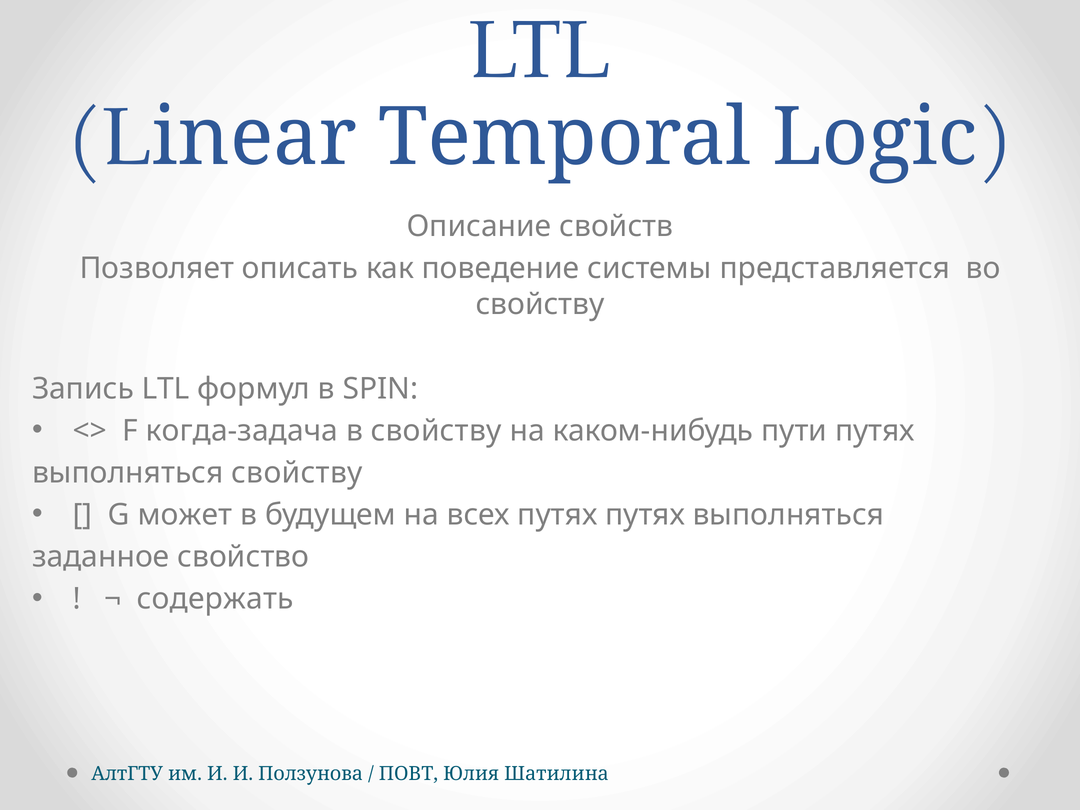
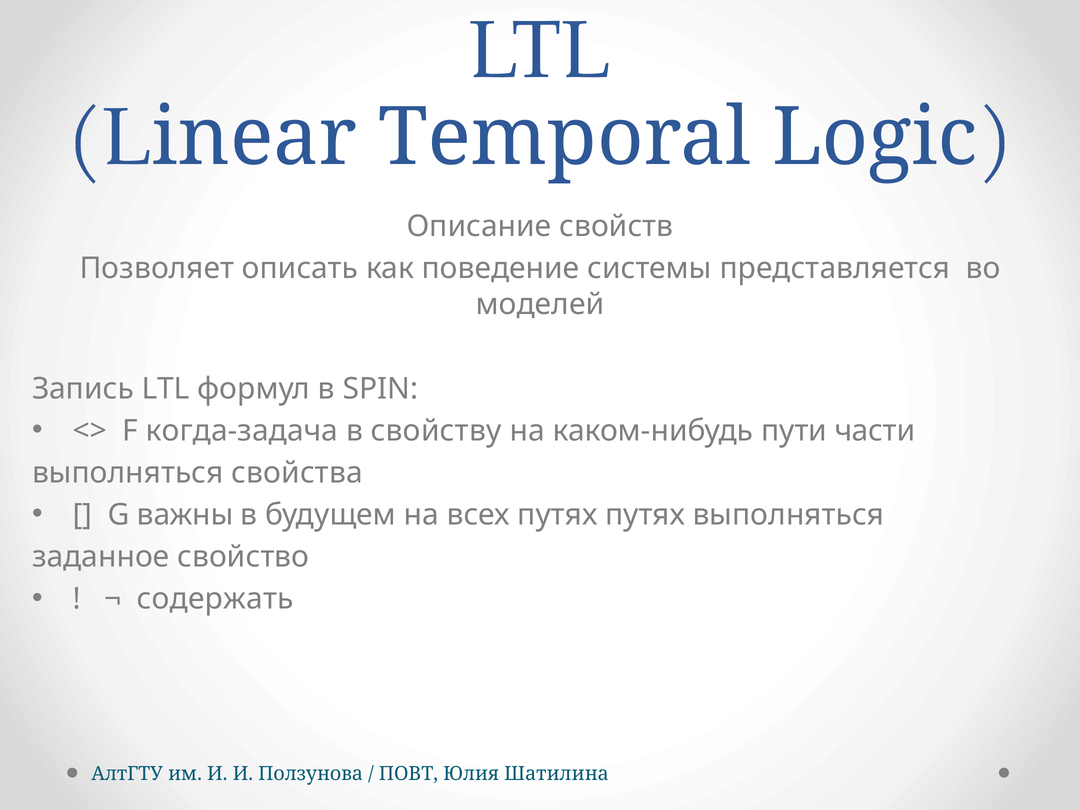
свойству at (540, 305): свойству -> моделей
пути путях: путях -> части
выполняться свойству: свойству -> свойства
может: может -> важны
